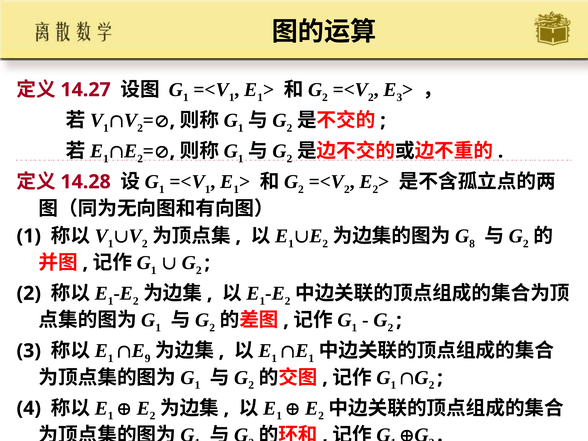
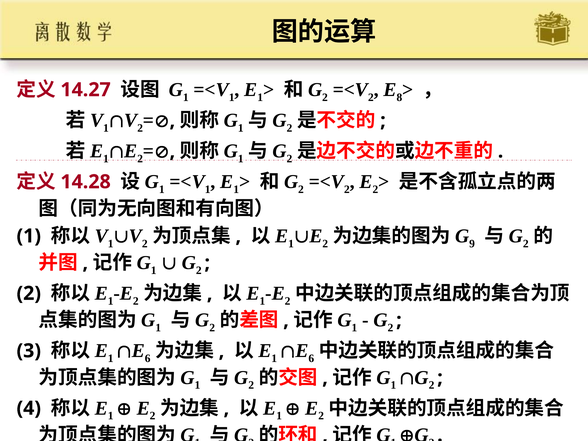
3 at (399, 97): 3 -> 8
8: 8 -> 9
9 at (148, 358): 9 -> 6
1 at (311, 358): 1 -> 6
